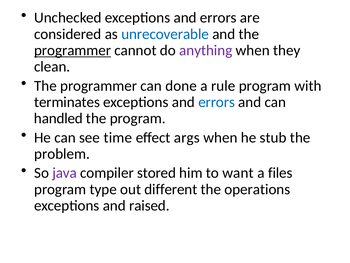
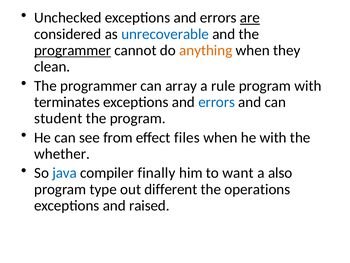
are underline: none -> present
anything colour: purple -> orange
done: done -> array
handled: handled -> student
time: time -> from
args: args -> files
he stub: stub -> with
problem: problem -> whether
java colour: purple -> blue
stored: stored -> finally
files: files -> also
